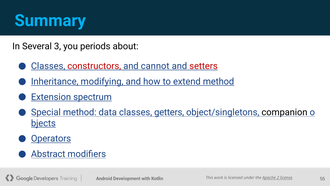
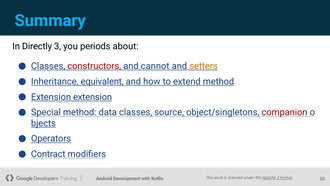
Several: Several -> Directly
setters colour: red -> orange
modifying: modifying -> equivalent
Extension spectrum: spectrum -> extension
getters: getters -> source
companion colour: black -> red
Abstract: Abstract -> Contract
